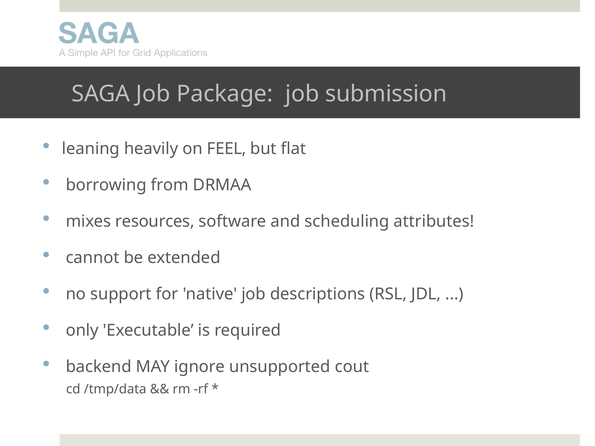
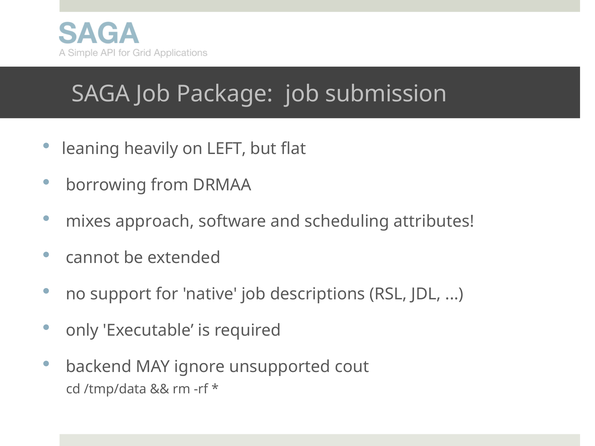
FEEL: FEEL -> LEFT
resources: resources -> approach
